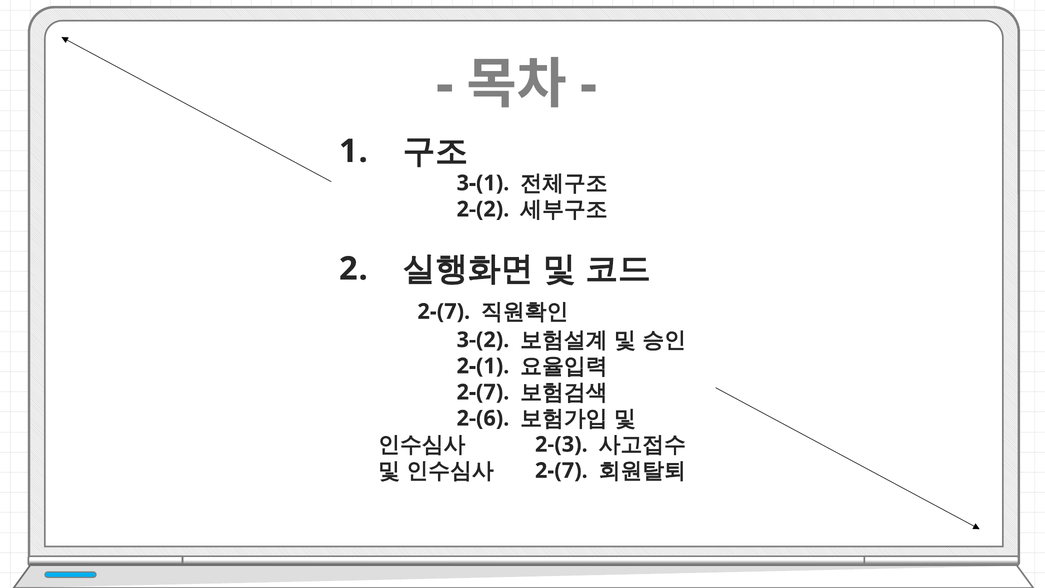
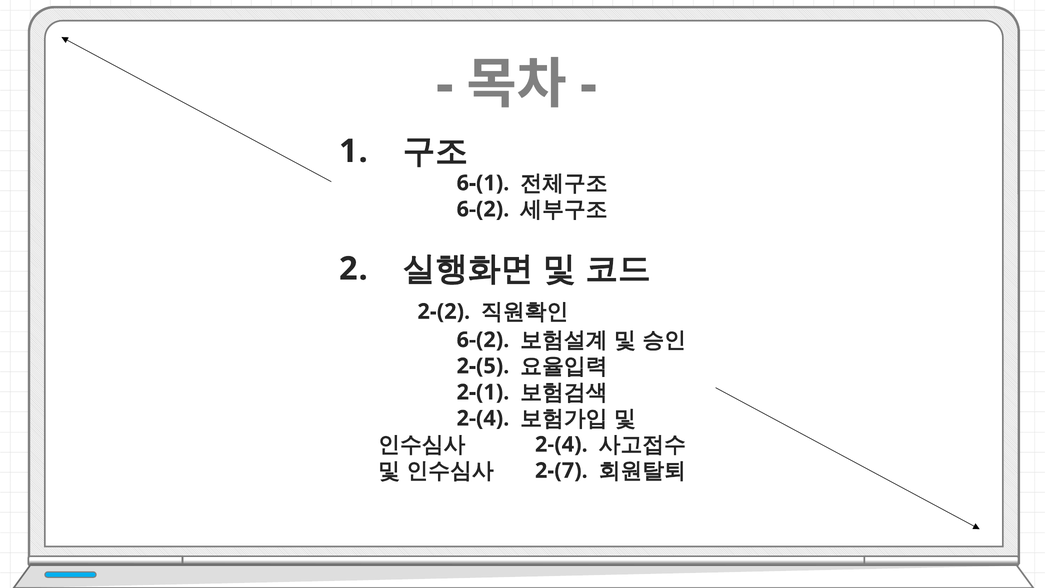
3-(1: 3-(1 -> 6-(1
2-(2 at (483, 209): 2-(2 -> 6-(2
2-(7 at (444, 311): 2-(7 -> 2-(2
3-(2 at (483, 340): 3-(2 -> 6-(2
2-(1: 2-(1 -> 2-(5
2-(7 at (483, 392): 2-(7 -> 2-(1
2-(6 at (483, 418): 2-(6 -> 2-(4
2-(3 at (561, 444): 2-(3 -> 2-(4
